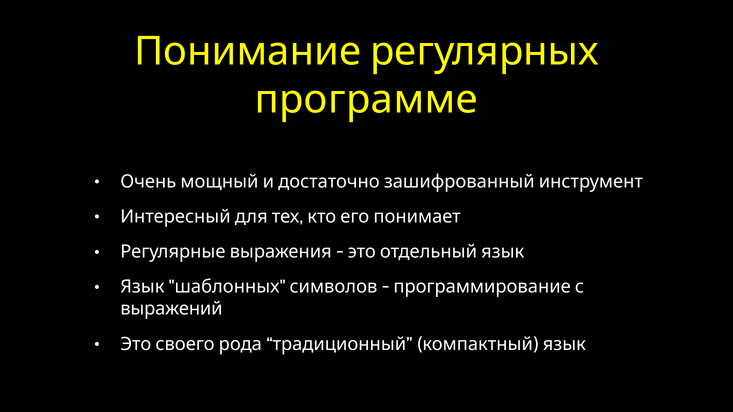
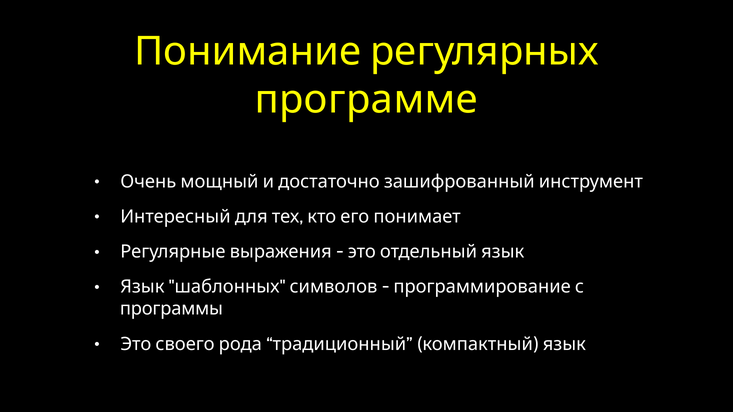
выражений: выражений -> программы
